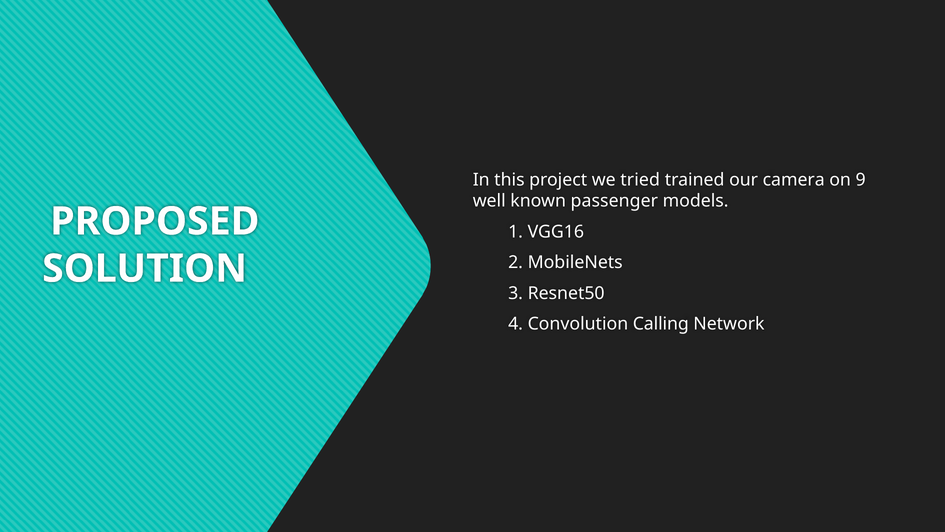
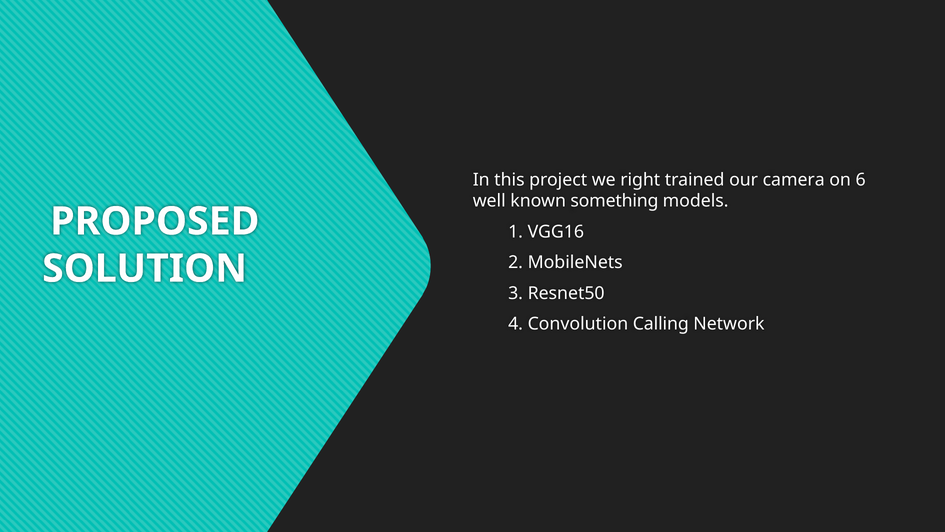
tried: tried -> right
9: 9 -> 6
passenger: passenger -> something
